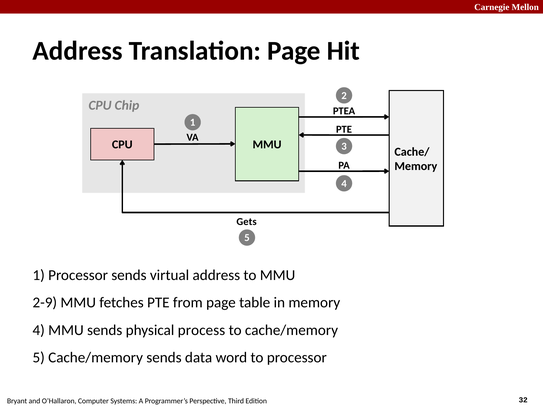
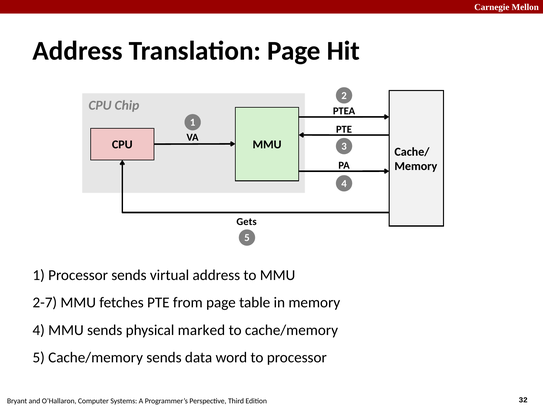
2-9: 2-9 -> 2-7
process: process -> marked
